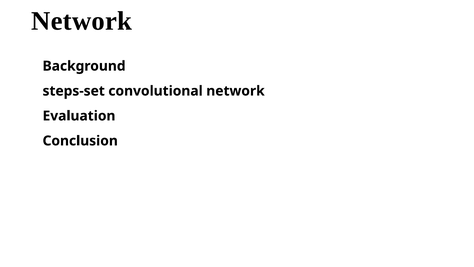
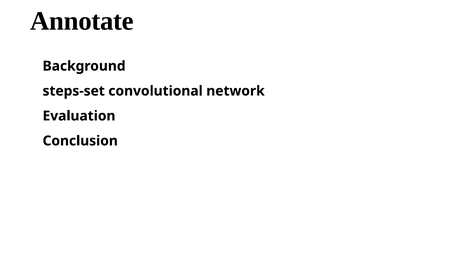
Network at (82, 21): Network -> Annotate
